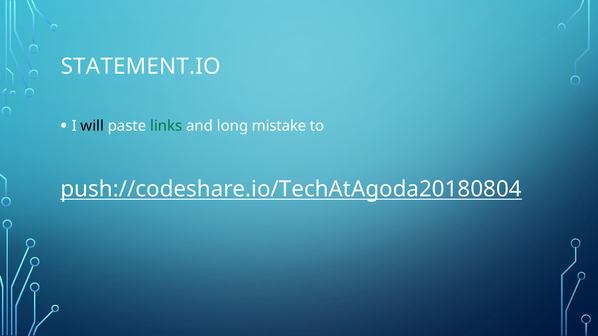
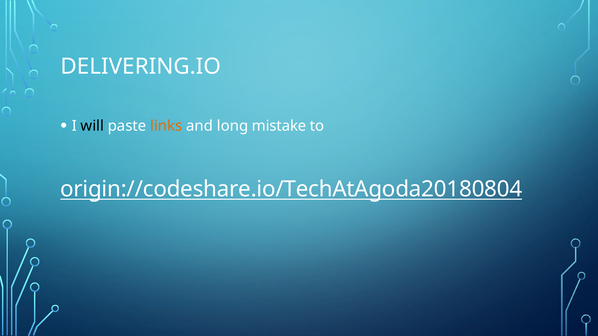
STATEMENT.IO: STATEMENT.IO -> DELIVERING.IO
links colour: green -> orange
push://codeshare.io/TechAtAgoda20180804: push://codeshare.io/TechAtAgoda20180804 -> origin://codeshare.io/TechAtAgoda20180804
